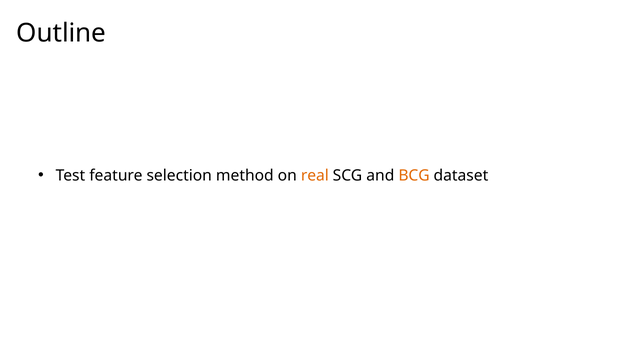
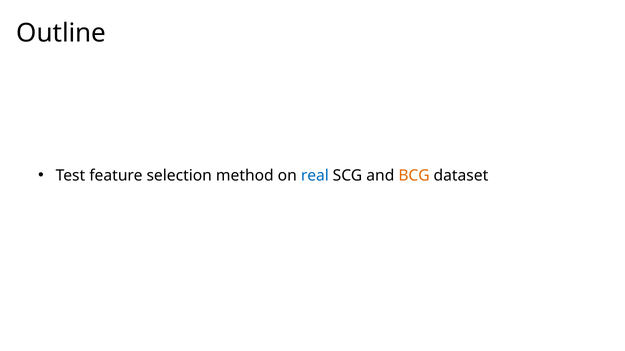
real colour: orange -> blue
